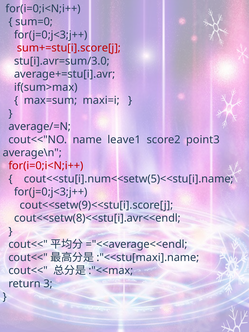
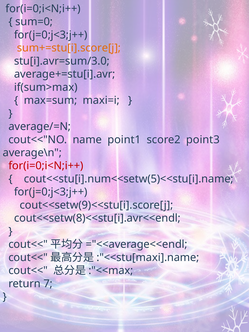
sum+=stu[i].score[j colour: red -> orange
leave1: leave1 -> point1
3: 3 -> 7
